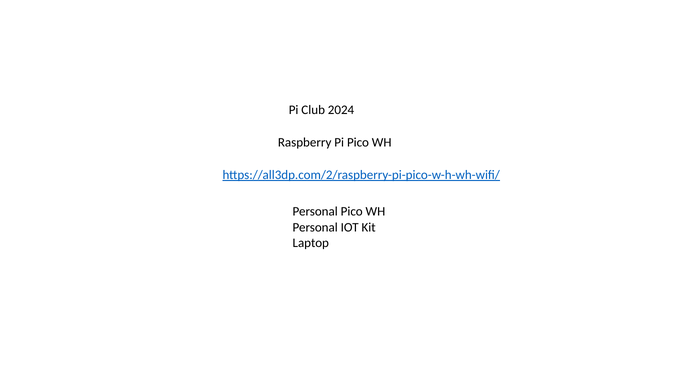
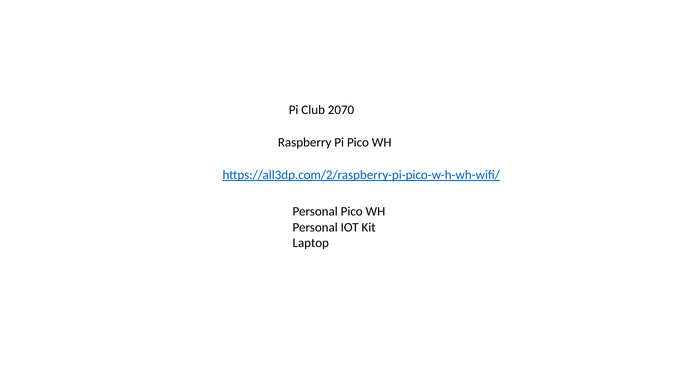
2024: 2024 -> 2070
